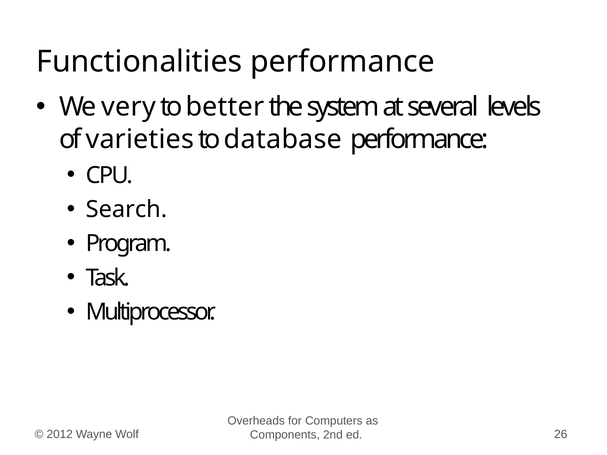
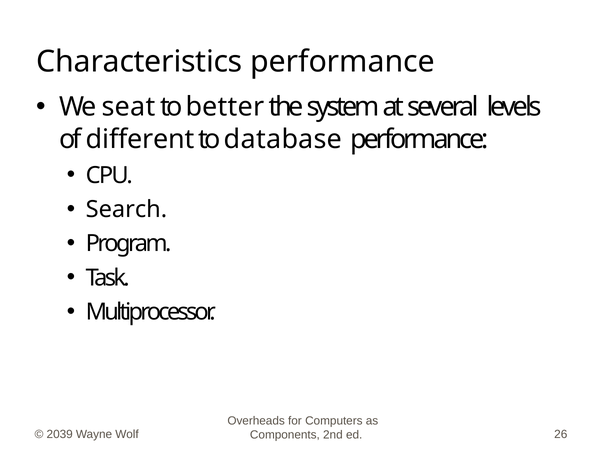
Functionalities: Functionalities -> Characteristics
very: very -> seat
varieties: varieties -> different
2012: 2012 -> 2039
